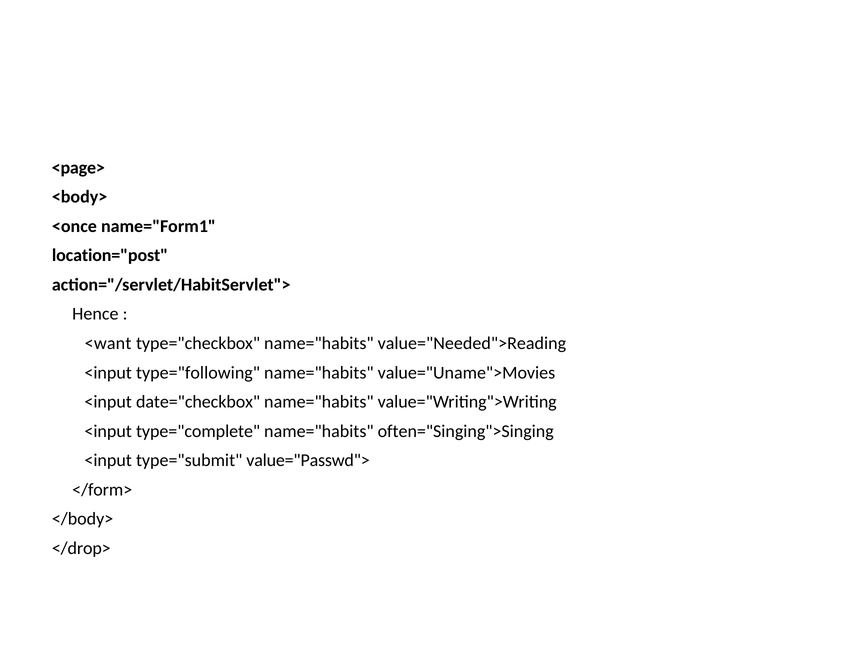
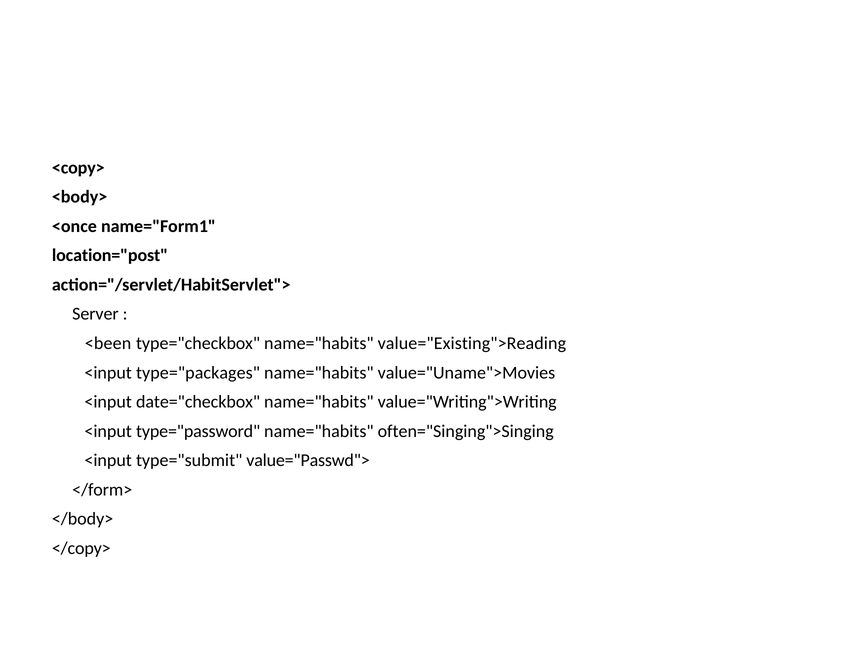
<page>: <page> -> <copy>
Hence: Hence -> Server
<want: <want -> <been
value="Needed">Reading: value="Needed">Reading -> value="Existing">Reading
type="following: type="following -> type="packages
type="complete: type="complete -> type="password
</drop>: </drop> -> </copy>
